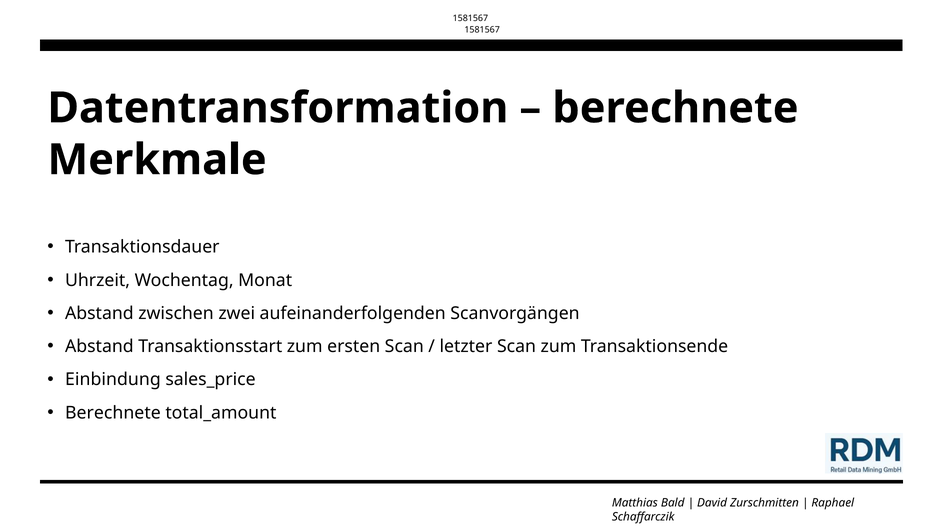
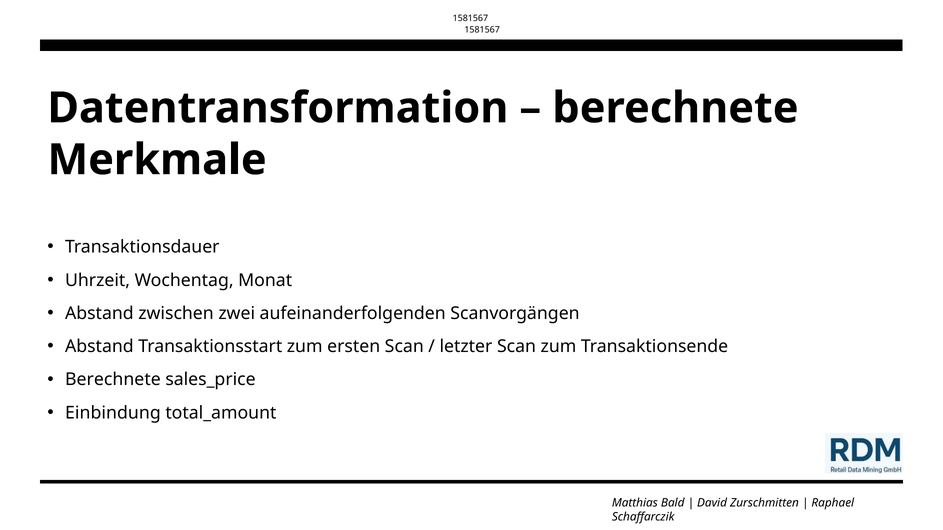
Einbindung at (113, 380): Einbindung -> Berechnete
Berechnete at (113, 413): Berechnete -> Einbindung
